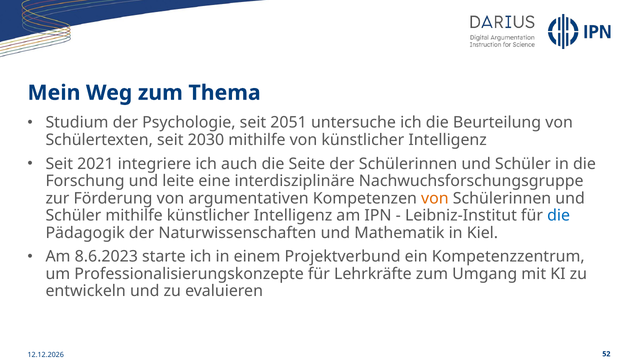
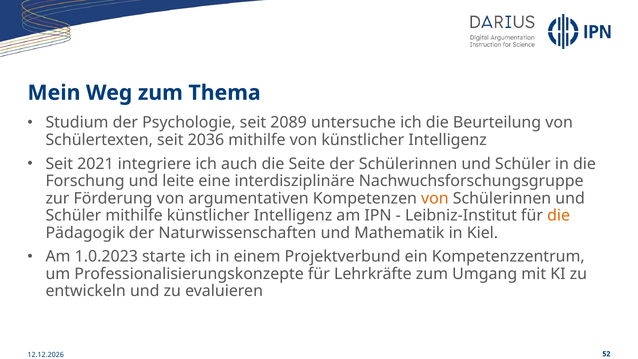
2051: 2051 -> 2089
2030: 2030 -> 2036
die at (559, 216) colour: blue -> orange
8.6.2023: 8.6.2023 -> 1.0.2023
